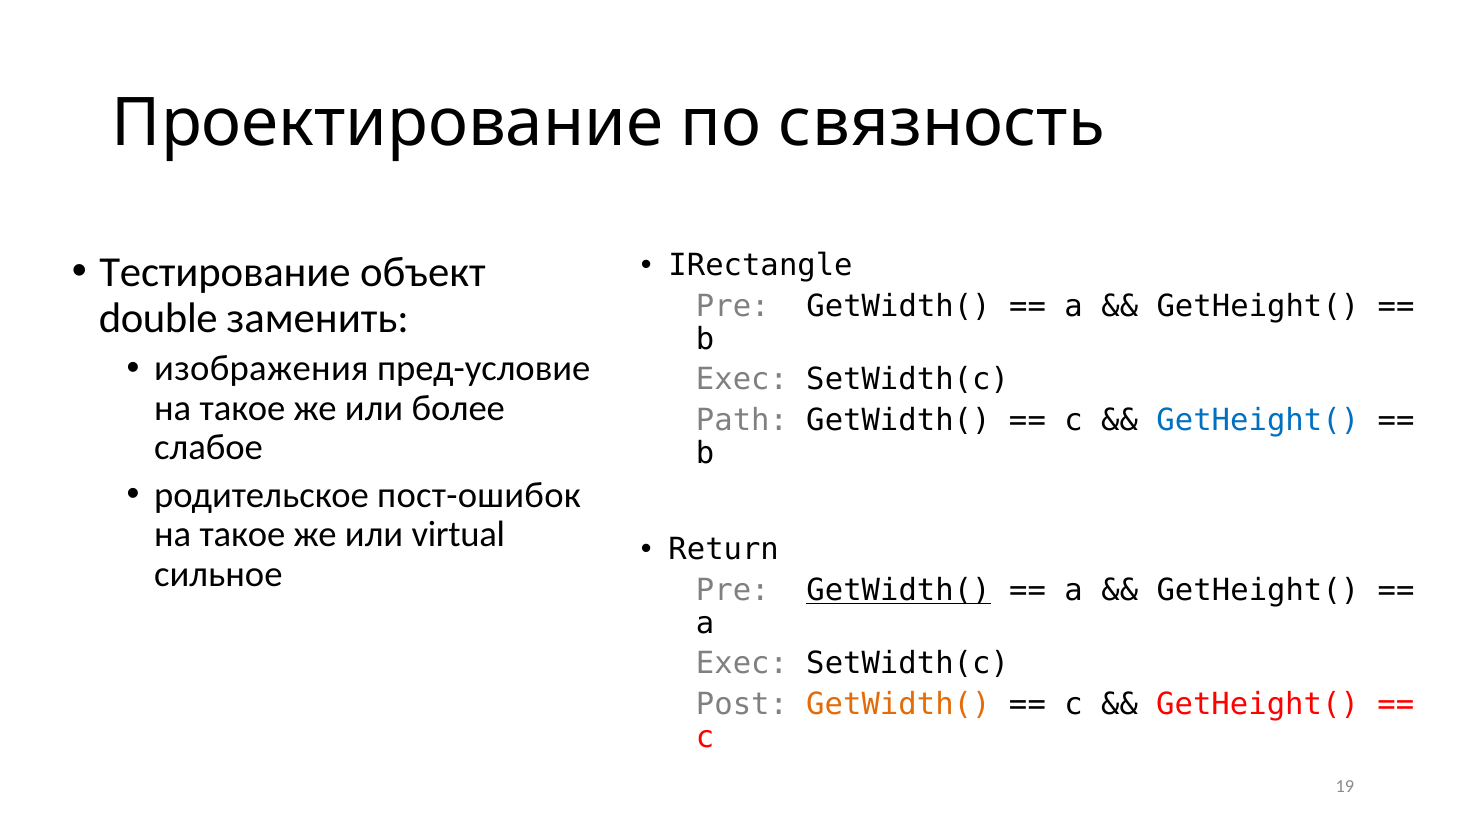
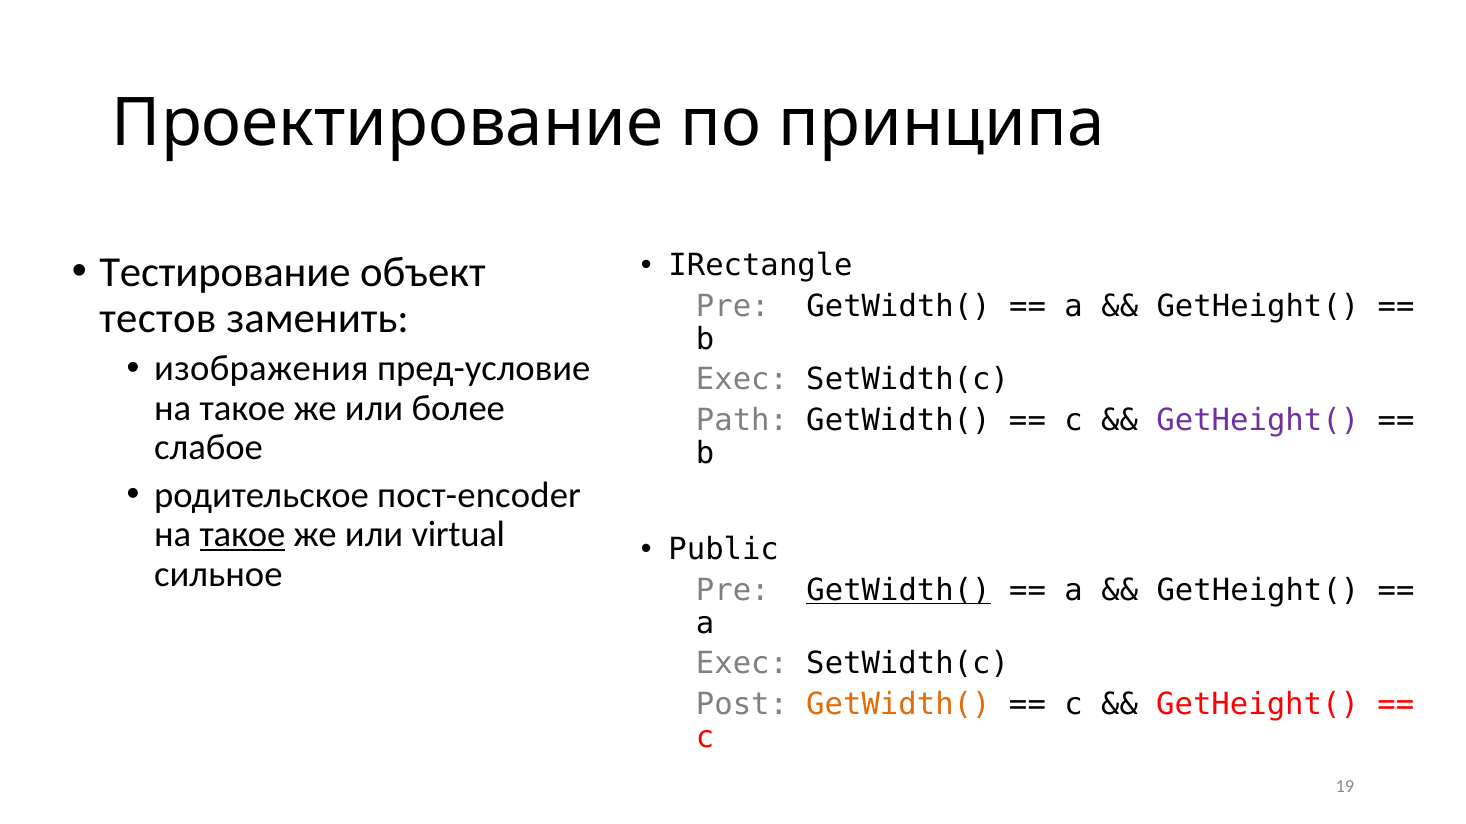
связность: связность -> принципа
double: double -> тестов
GetHeight( at (1258, 421) colour: blue -> purple
пост-ошибок: пост-ошибок -> пост-encoder
такое at (242, 535) underline: none -> present
Return: Return -> Public
